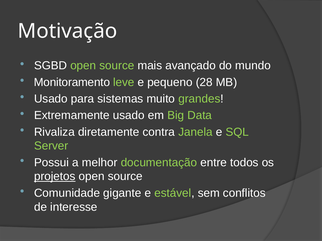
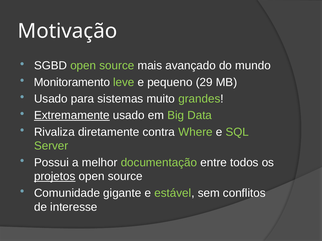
28: 28 -> 29
Extremamente underline: none -> present
Janela: Janela -> Where
